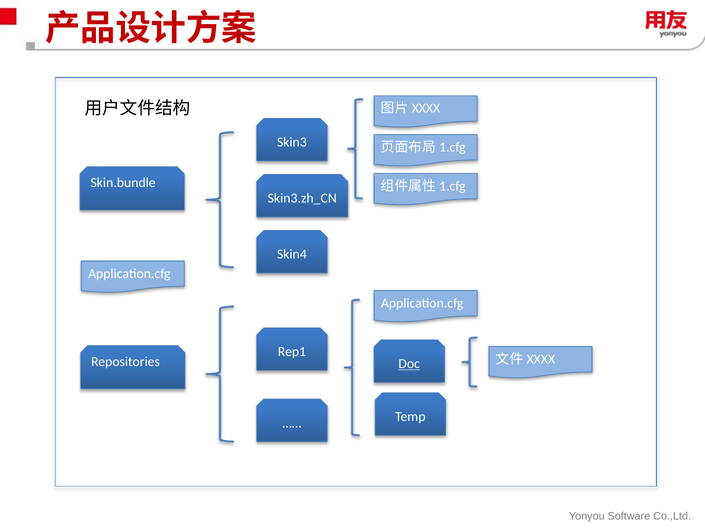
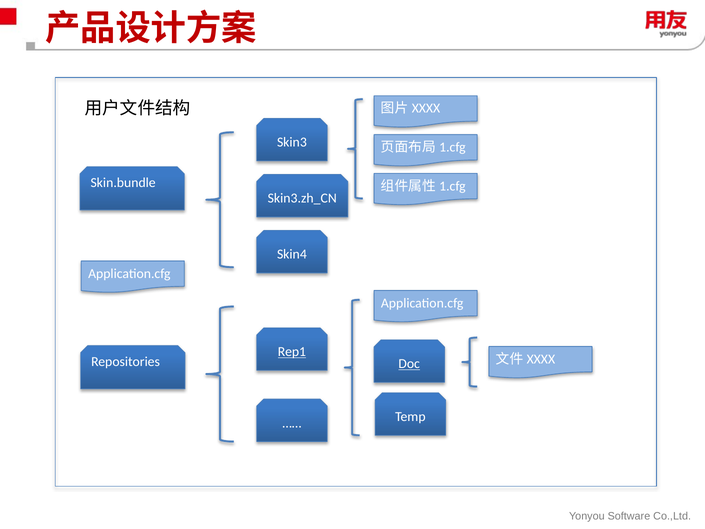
Rep1 underline: none -> present
